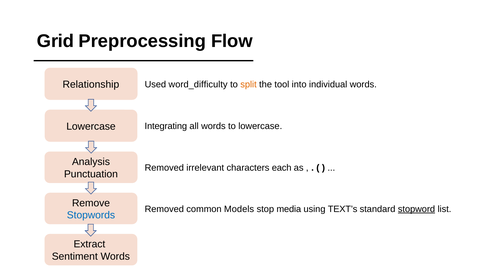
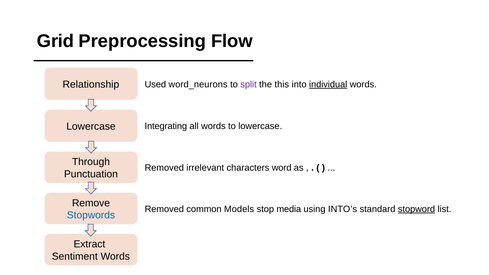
word_difficulty: word_difficulty -> word_neurons
split colour: orange -> purple
tool: tool -> this
individual underline: none -> present
Analysis: Analysis -> Through
each: each -> word
TEXT’s: TEXT’s -> INTO’s
